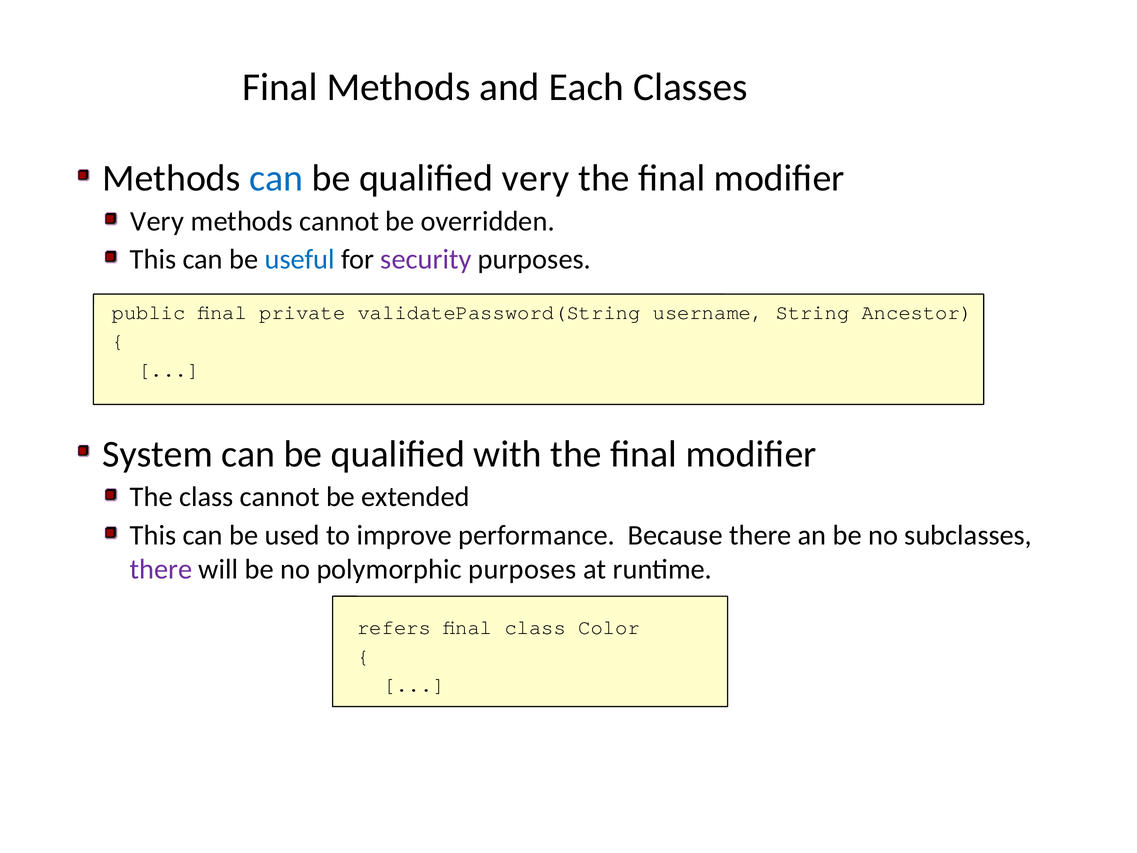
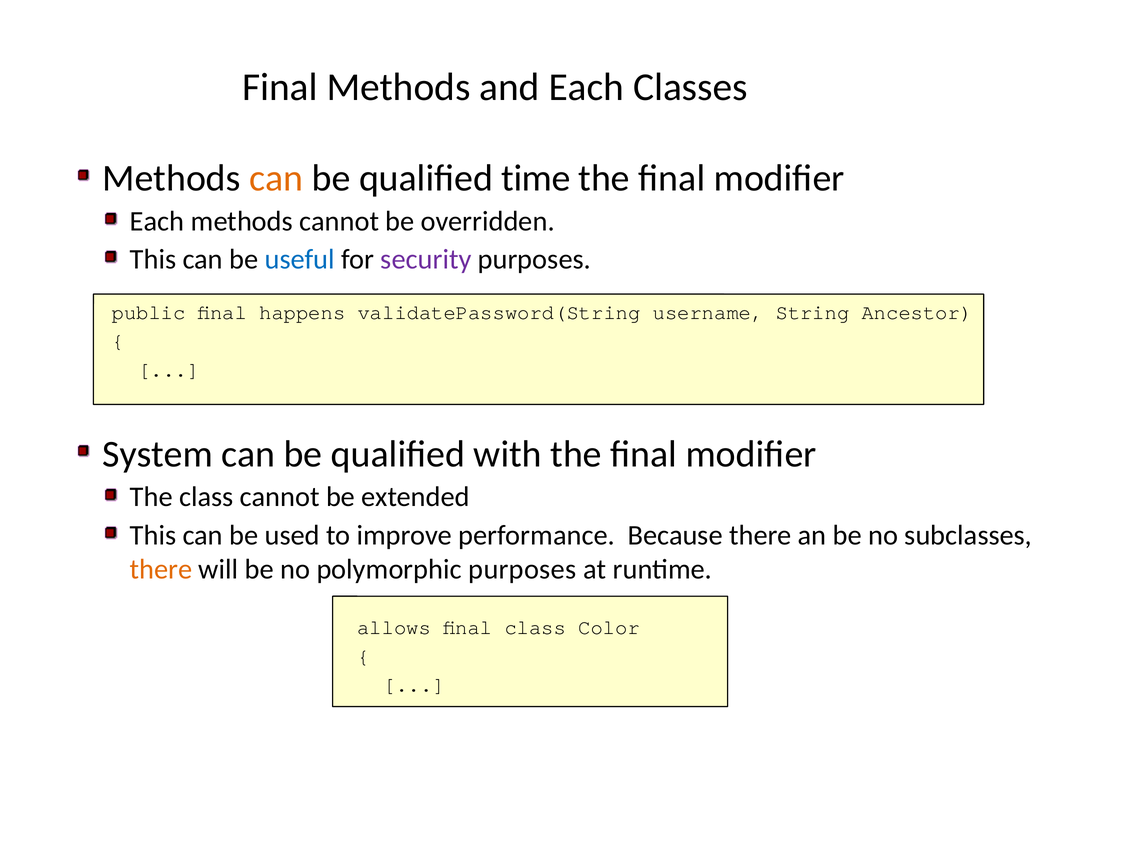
can at (276, 178) colour: blue -> orange
qualified very: very -> time
Very at (157, 221): Very -> Each
private: private -> happens
there at (161, 569) colour: purple -> orange
refers: refers -> allows
